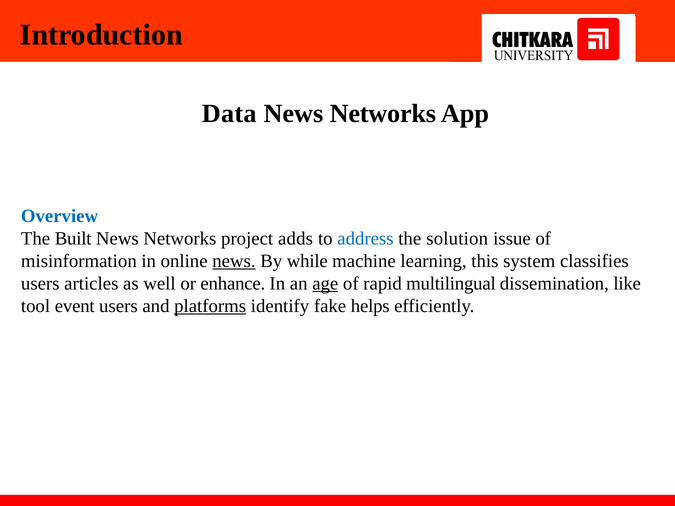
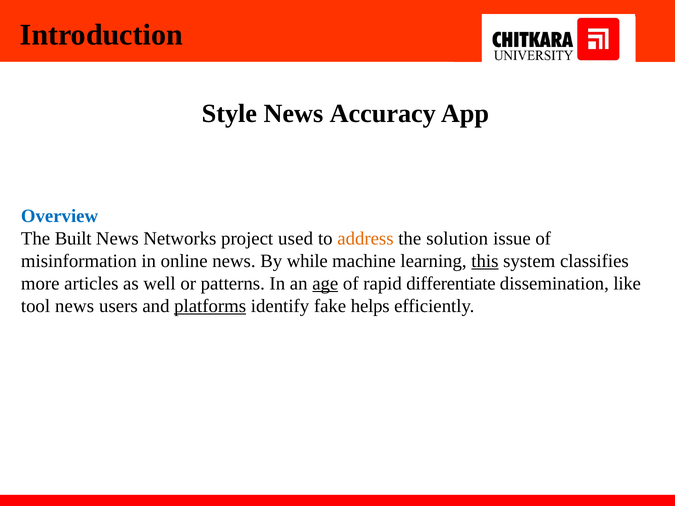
Data: Data -> Style
Networks at (383, 114): Networks -> Accuracy
adds: adds -> used
address colour: blue -> orange
news at (234, 261) underline: present -> none
this underline: none -> present
users at (40, 284): users -> more
enhance: enhance -> patterns
multilingual: multilingual -> differentiate
tool event: event -> news
